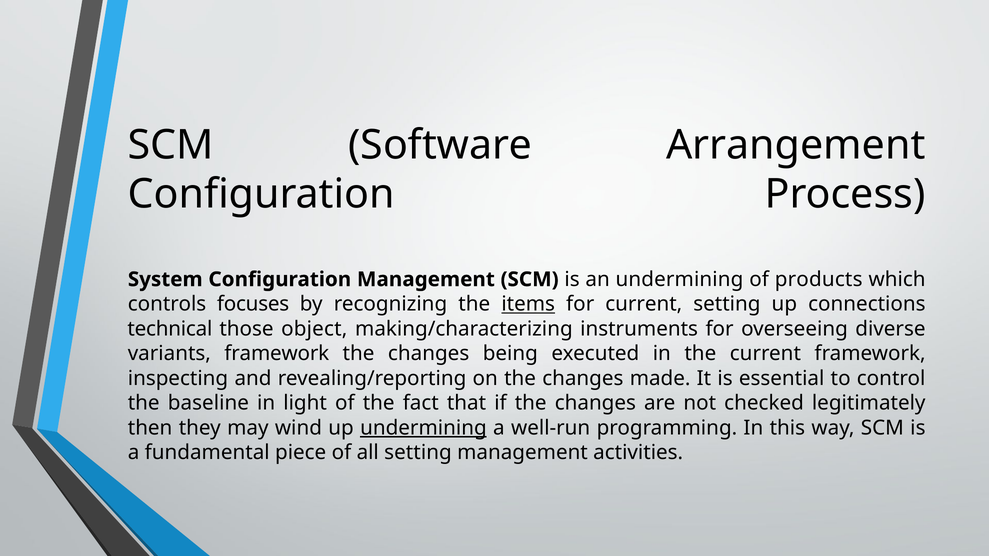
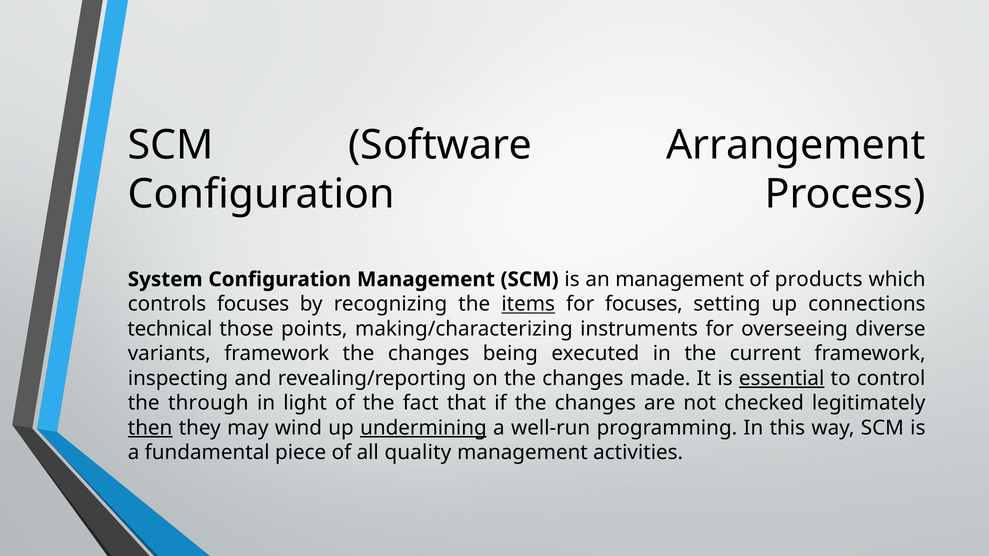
an undermining: undermining -> management
for current: current -> focuses
object: object -> points
essential underline: none -> present
baseline: baseline -> through
then underline: none -> present
all setting: setting -> quality
